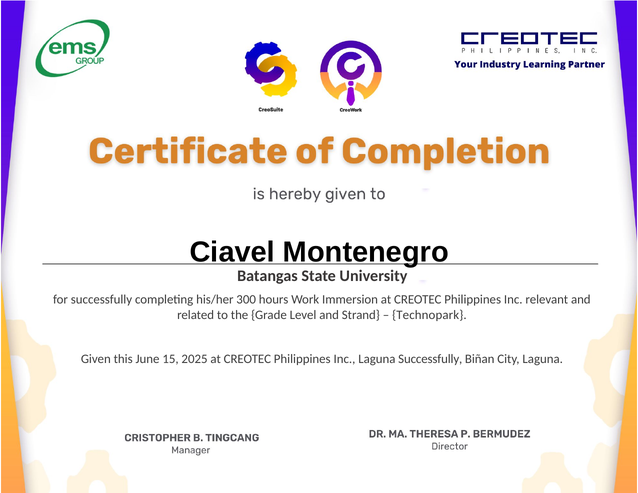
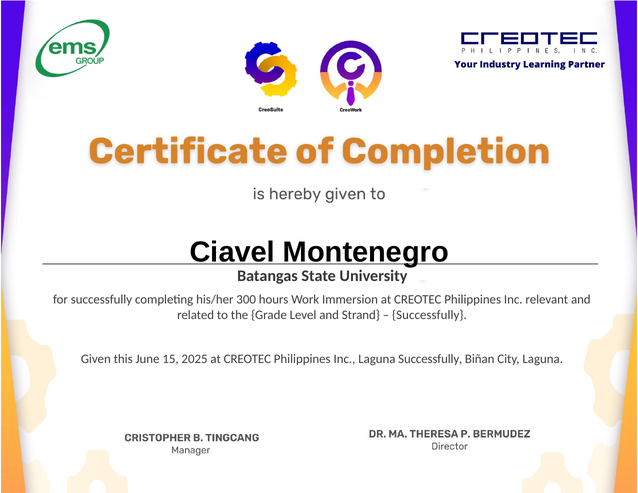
Technopark at (429, 315): Technopark -> Successfully
